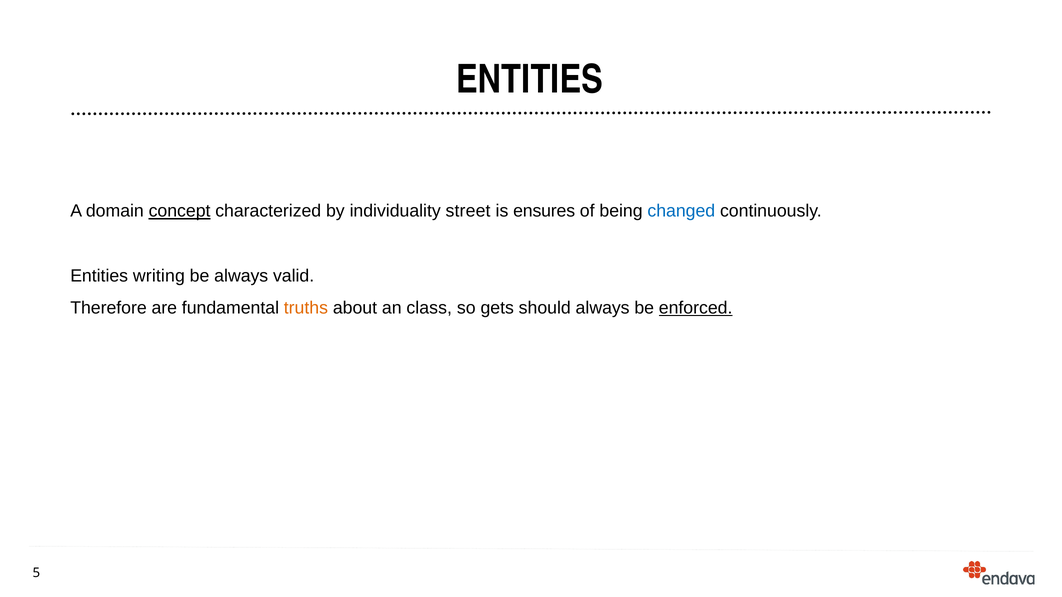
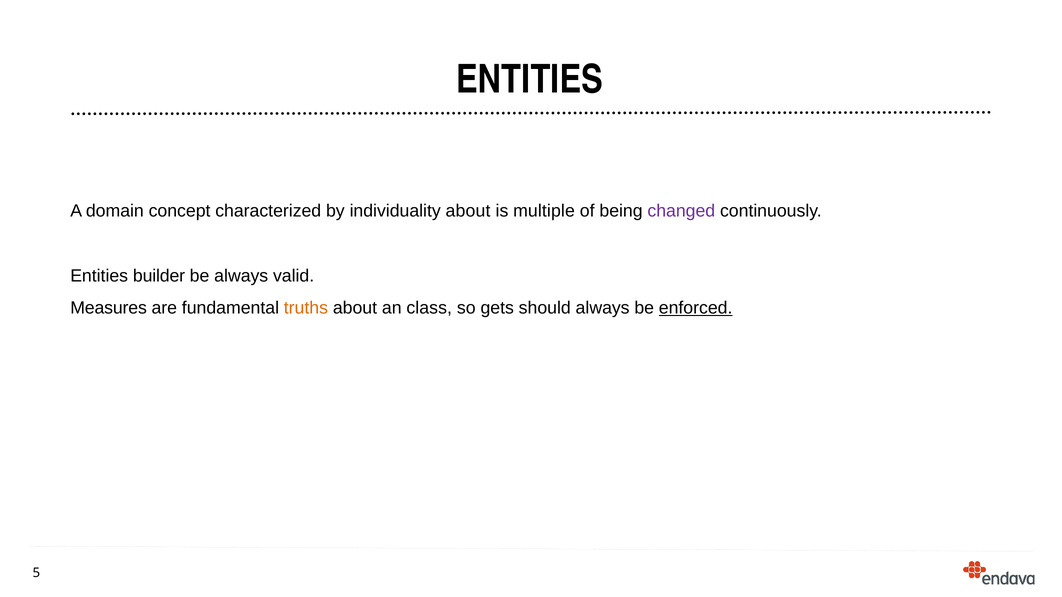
concept underline: present -> none
individuality street: street -> about
ensures: ensures -> multiple
changed colour: blue -> purple
writing: writing -> builder
Therefore: Therefore -> Measures
